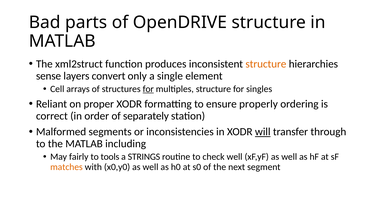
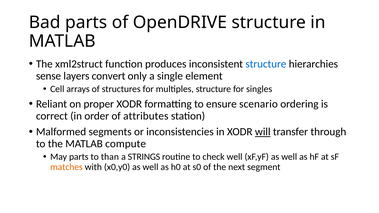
structure at (266, 64) colour: orange -> blue
for at (148, 89) underline: present -> none
properly: properly -> scenario
separately: separately -> attributes
including: including -> compute
May fairly: fairly -> parts
tools: tools -> than
